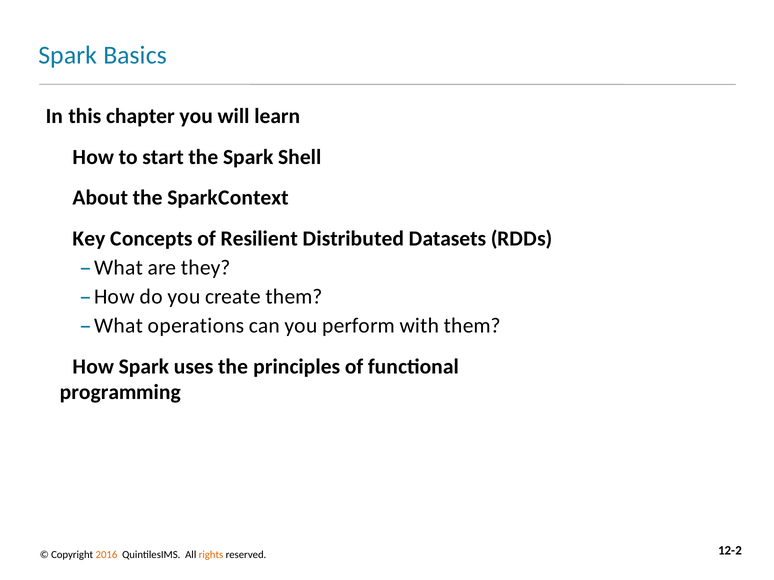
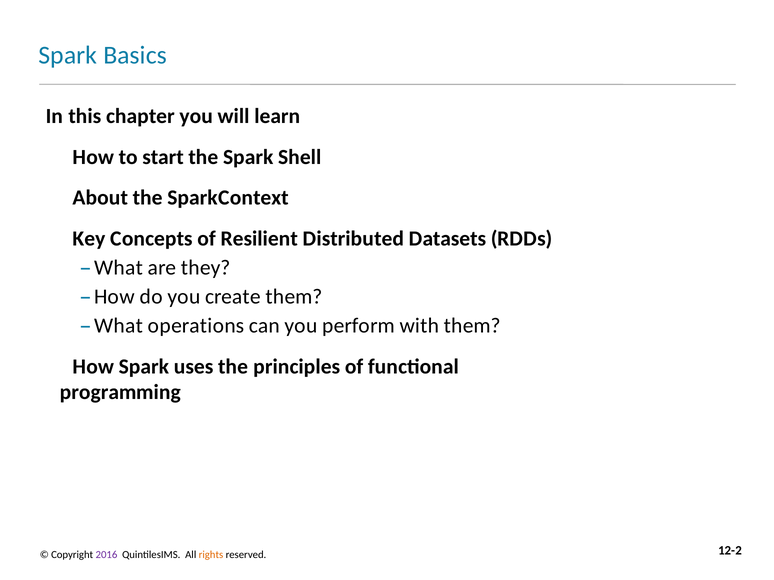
2016 colour: orange -> purple
